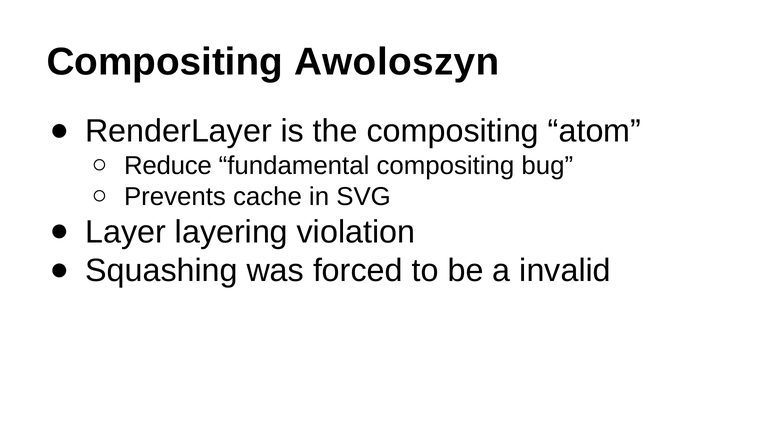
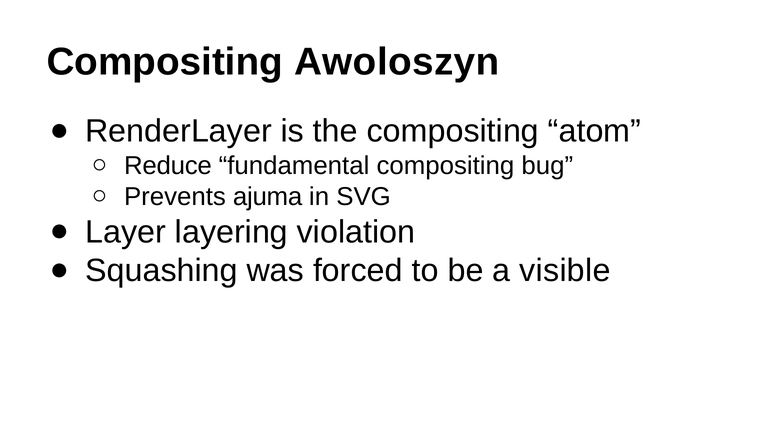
cache: cache -> ajuma
invalid: invalid -> visible
